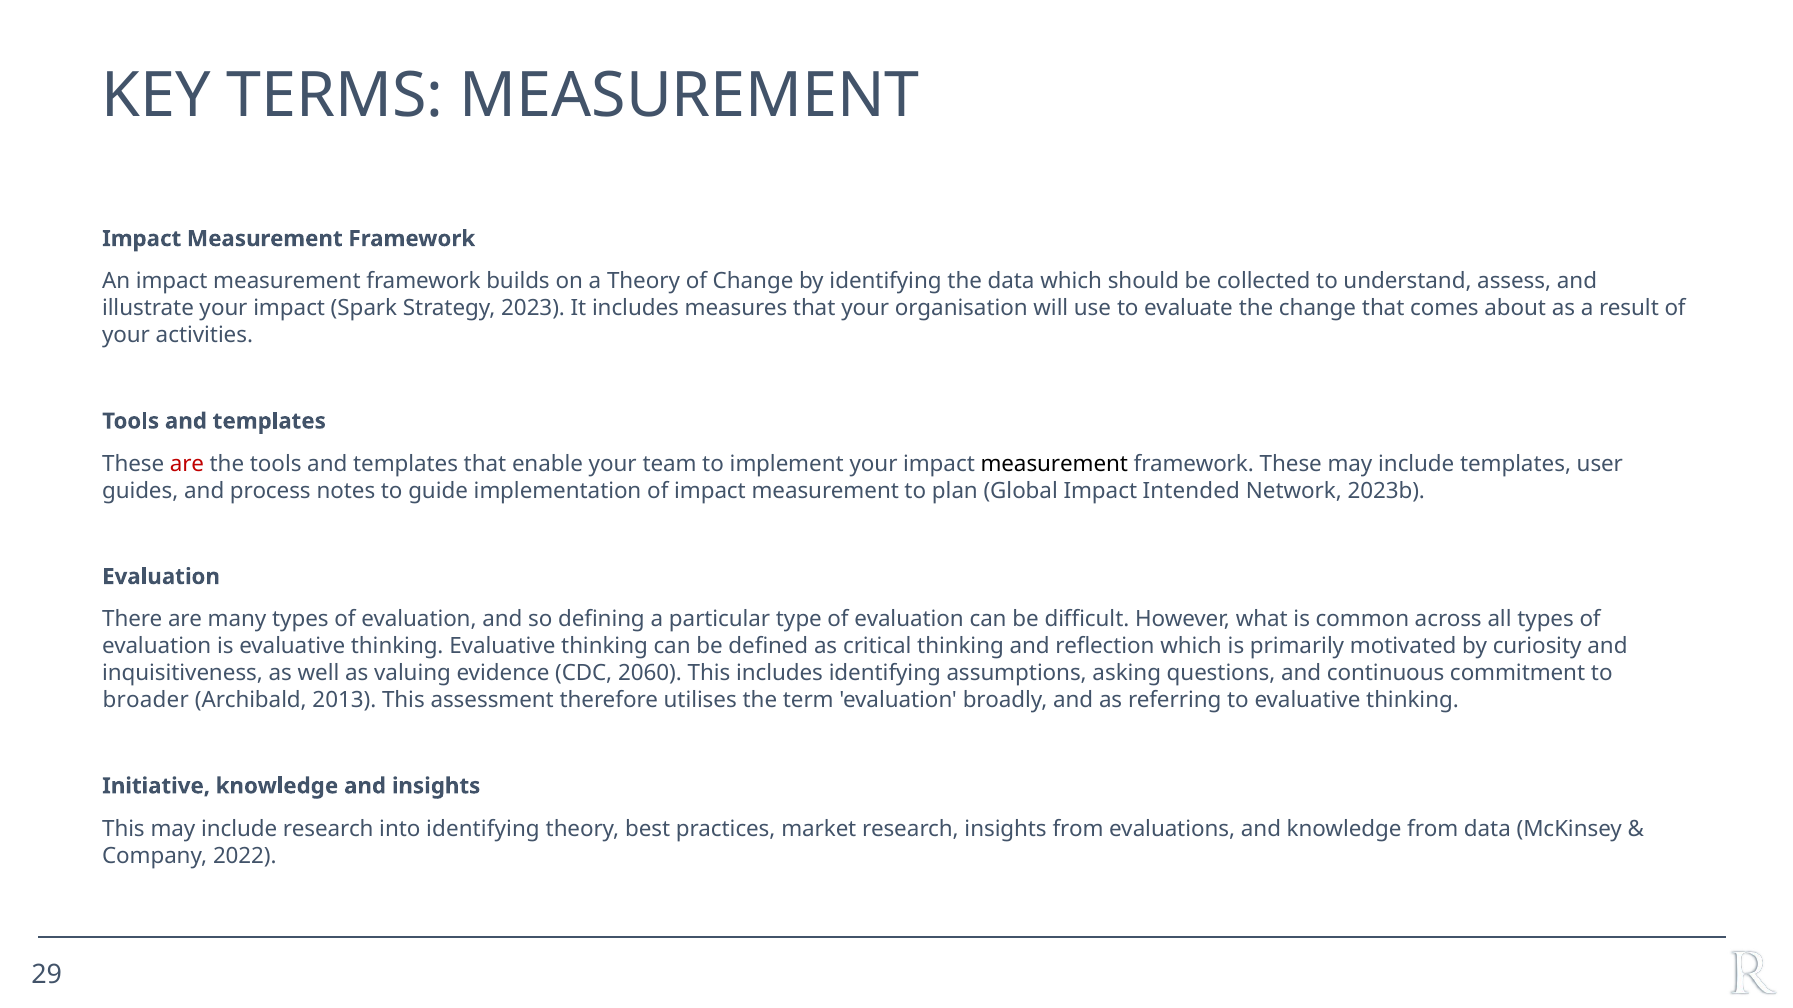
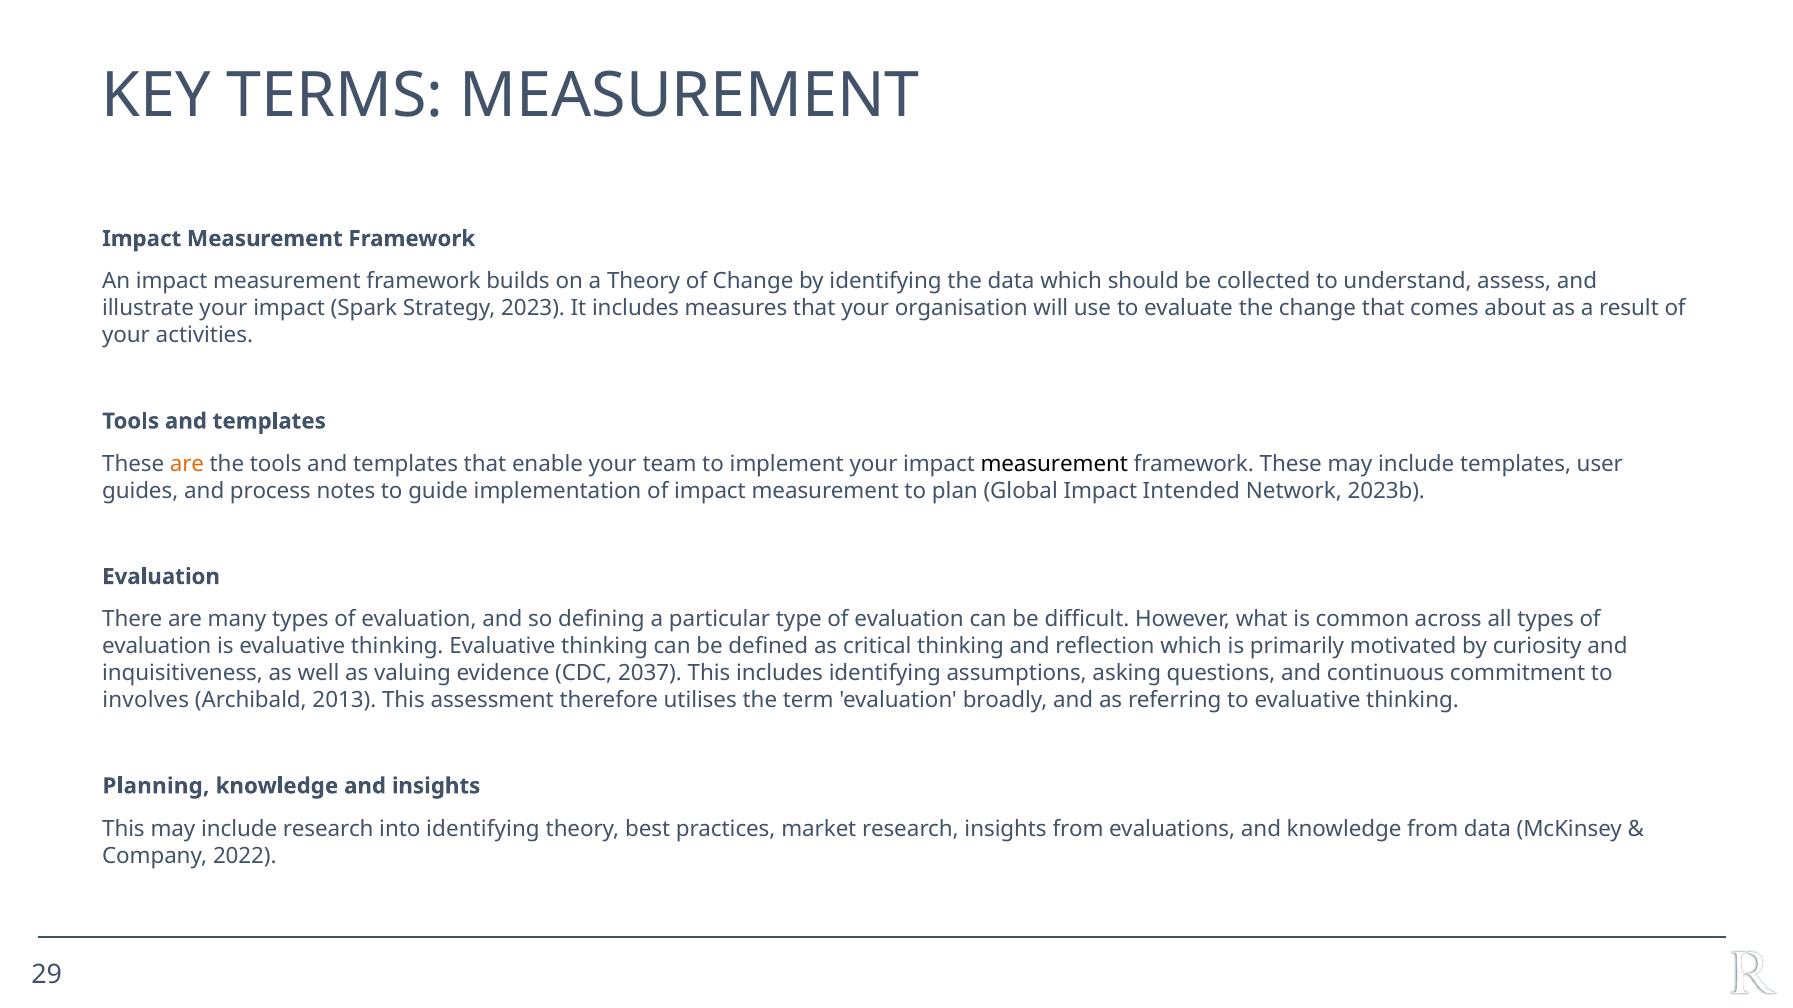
are at (187, 464) colour: red -> orange
2060: 2060 -> 2037
broader: broader -> involves
Initiative: Initiative -> Planning
